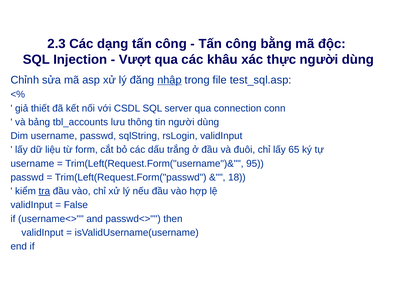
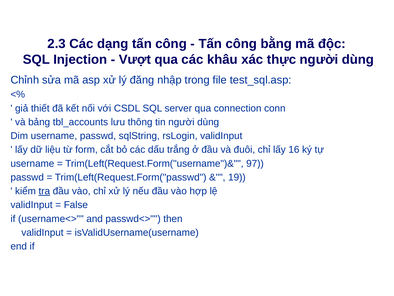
nhập underline: present -> none
65: 65 -> 16
95: 95 -> 97
18: 18 -> 19
